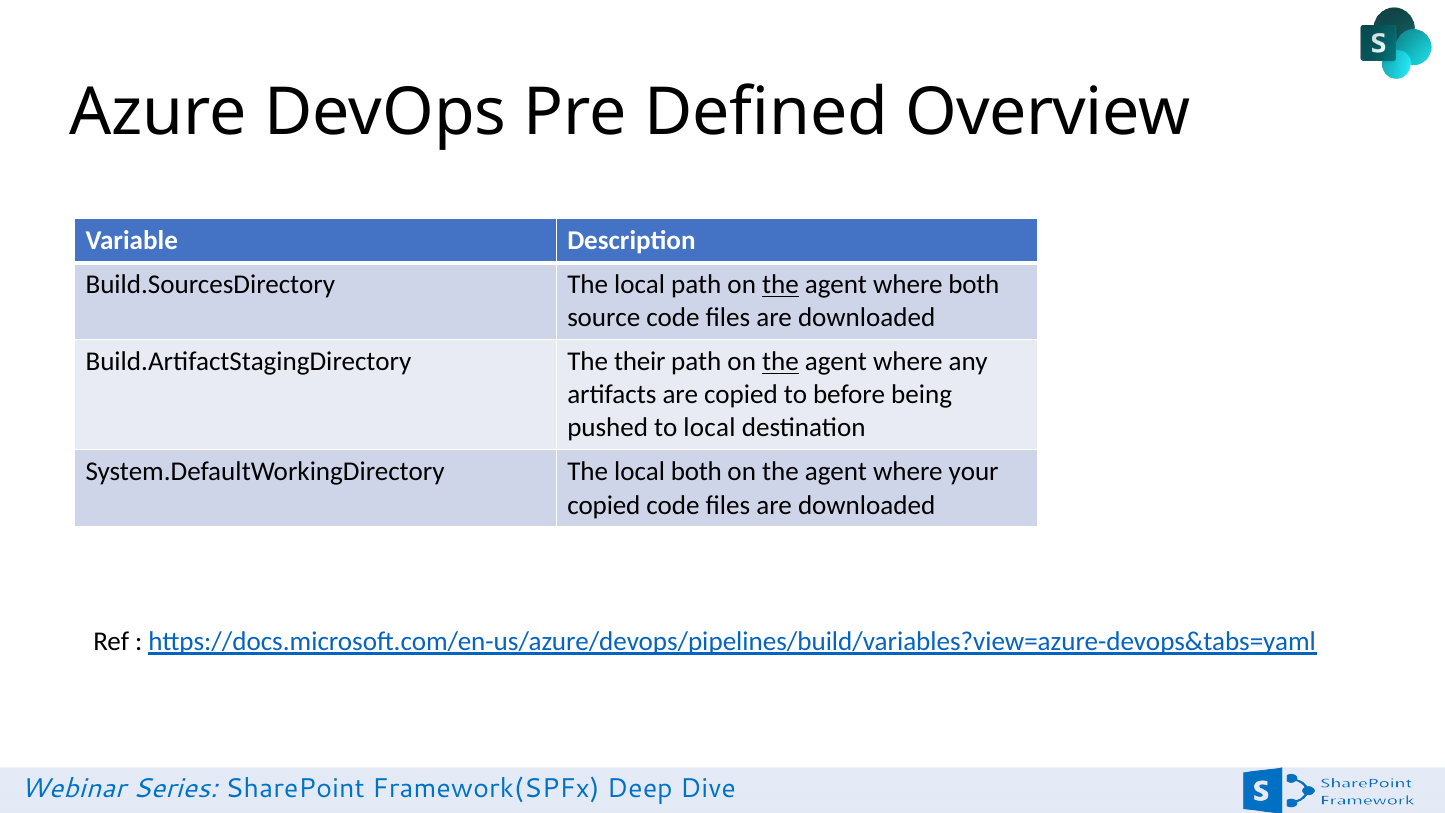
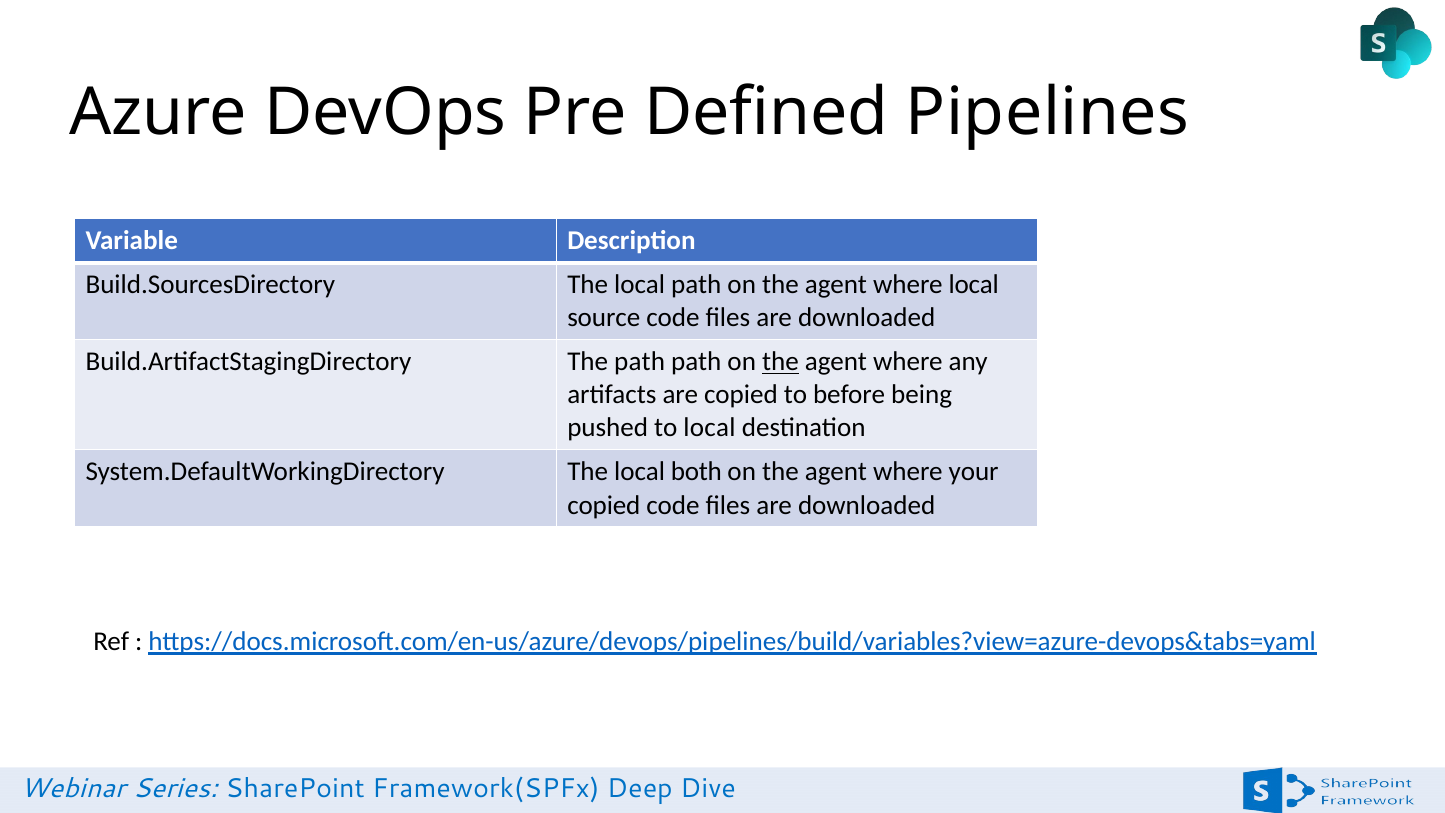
Overview: Overview -> Pipelines
the at (780, 285) underline: present -> none
where both: both -> local
The their: their -> path
